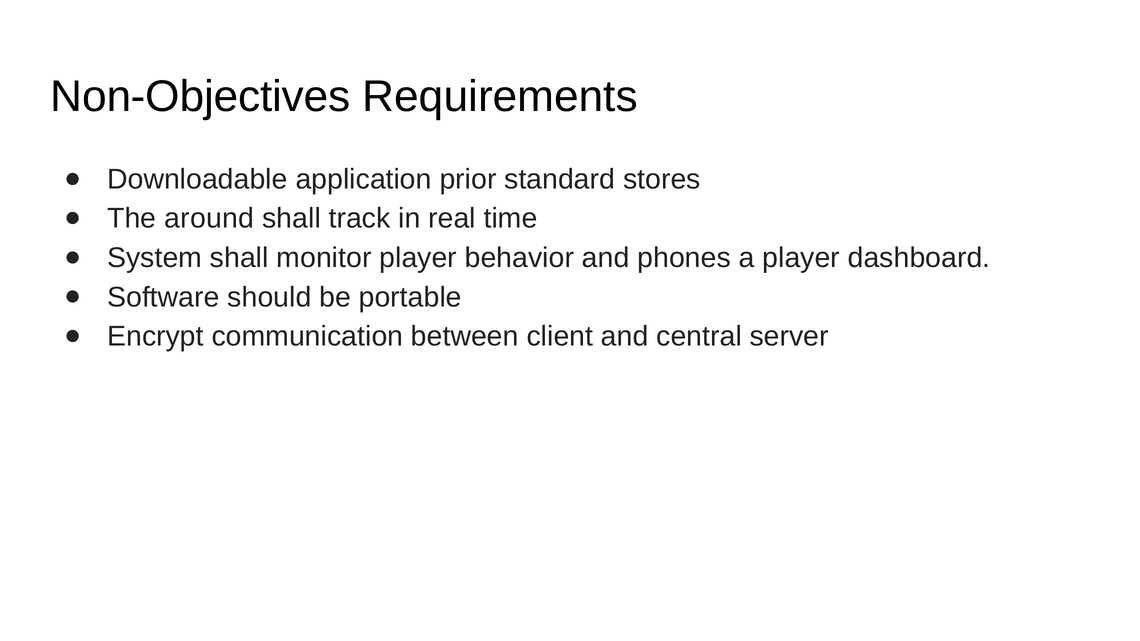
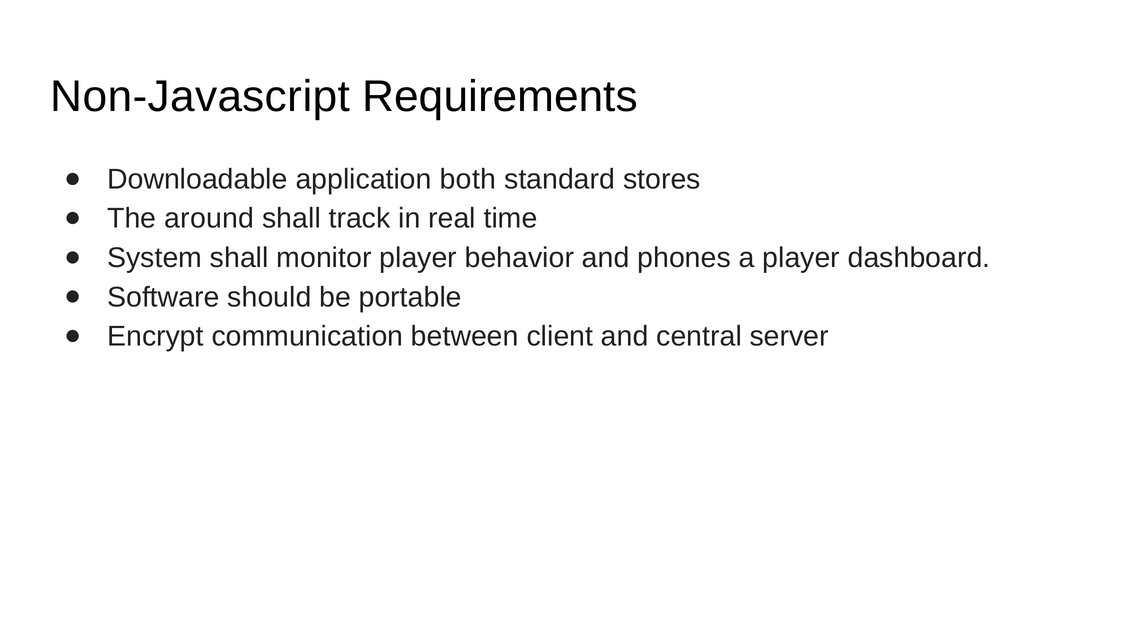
Non-Objectives: Non-Objectives -> Non-Javascript
prior: prior -> both
